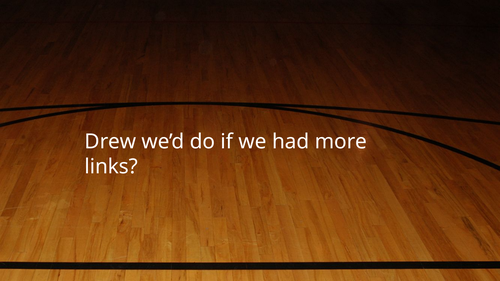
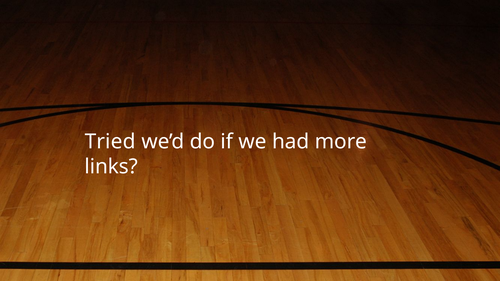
Drew: Drew -> Tried
